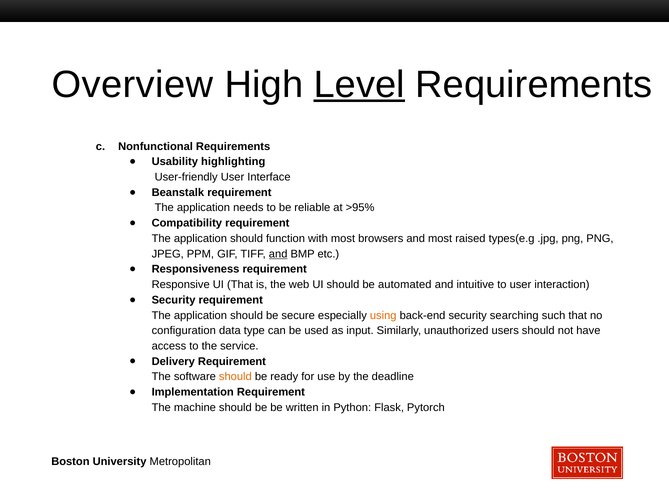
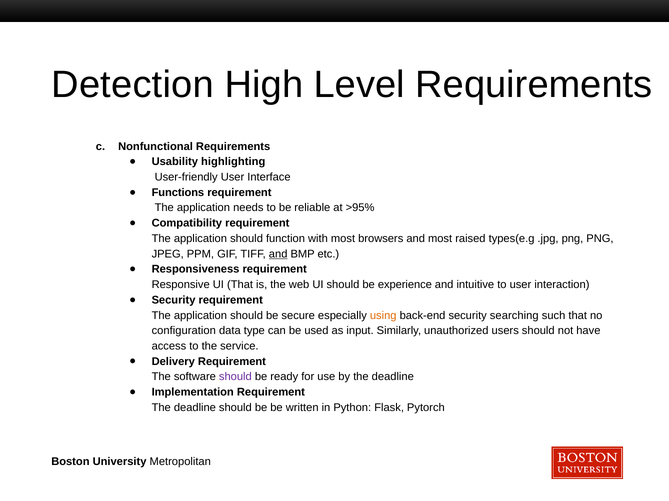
Overview: Overview -> Detection
Level underline: present -> none
Beanstalk: Beanstalk -> Functions
automated: automated -> experience
should at (235, 377) colour: orange -> purple
machine at (195, 408): machine -> deadline
